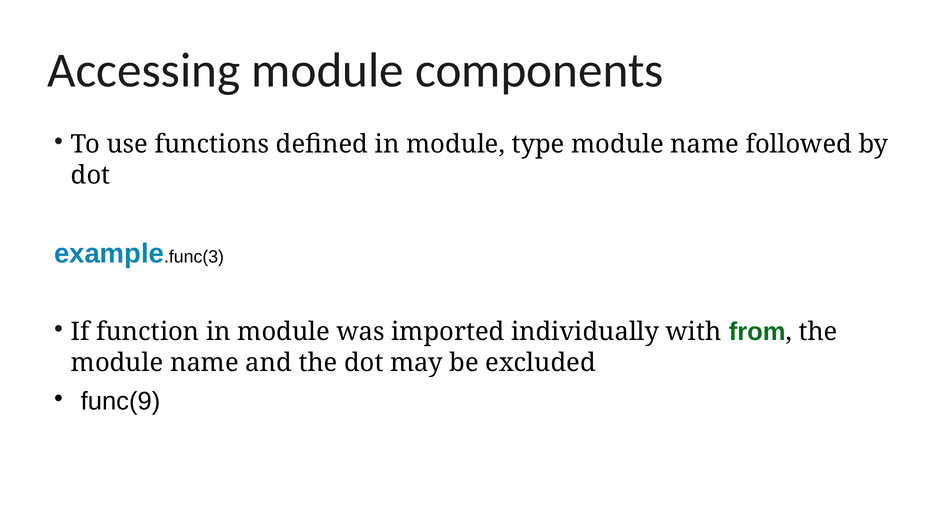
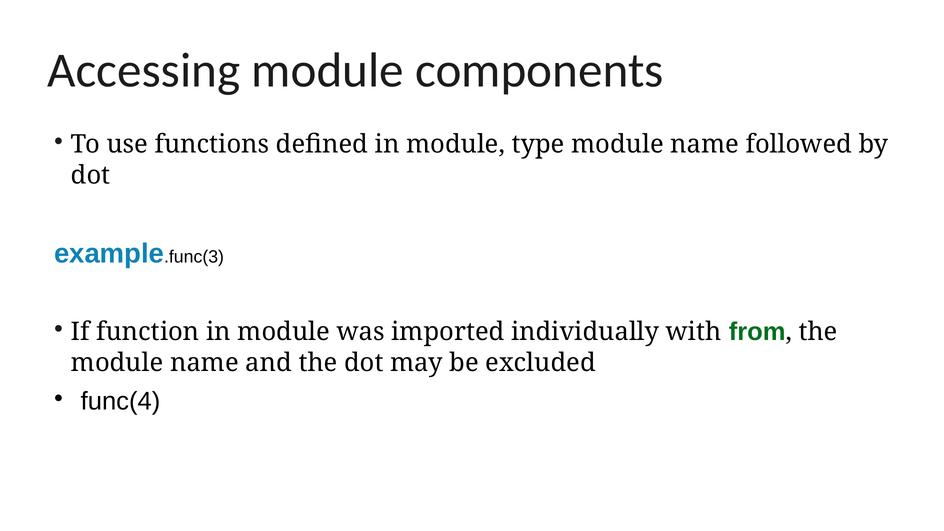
func(9: func(9 -> func(4
